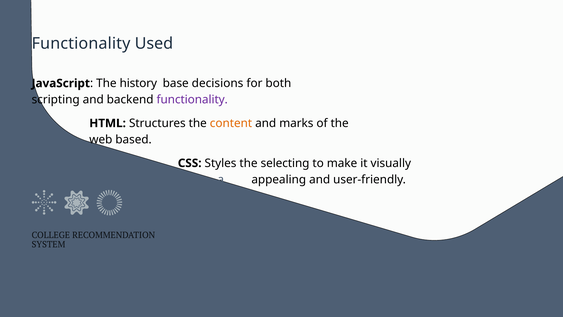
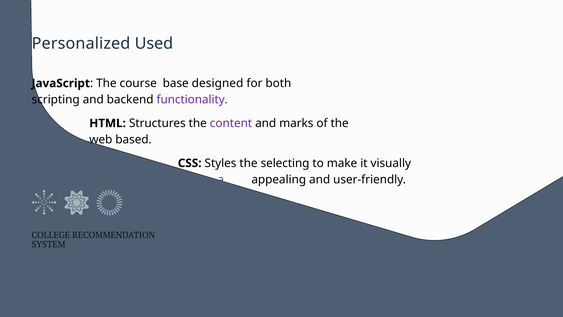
Functionality at (81, 43): Functionality -> Personalized
history: history -> course
decisions: decisions -> designed
content colour: orange -> purple
